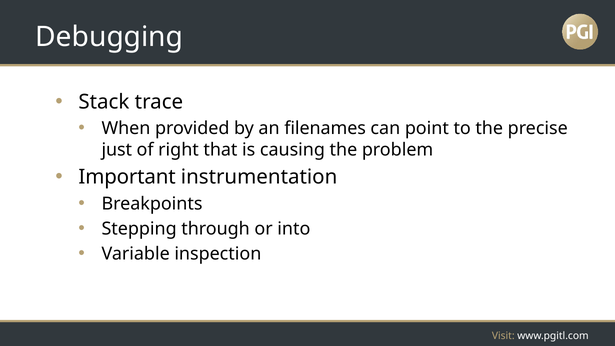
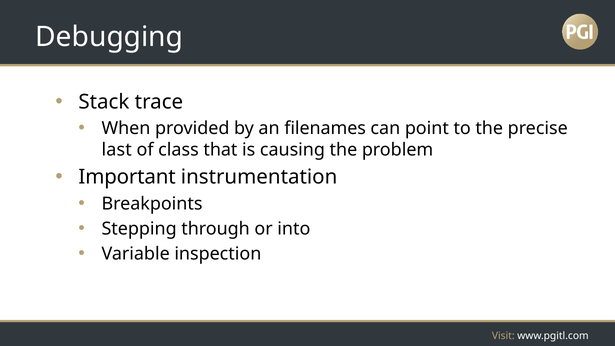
just: just -> last
right: right -> class
